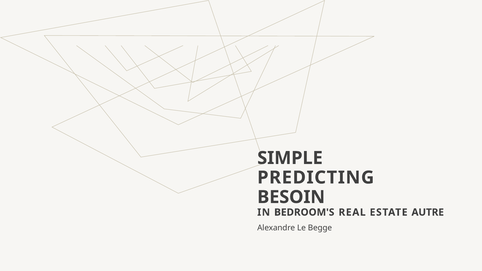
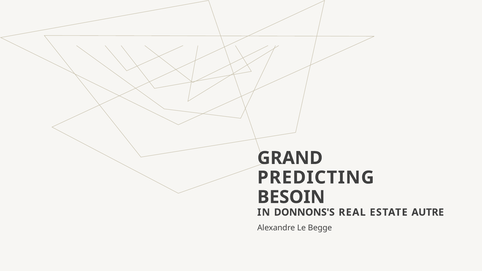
SIMPLE: SIMPLE -> GRAND
BEDROOM'S: BEDROOM'S -> DONNONS'S
